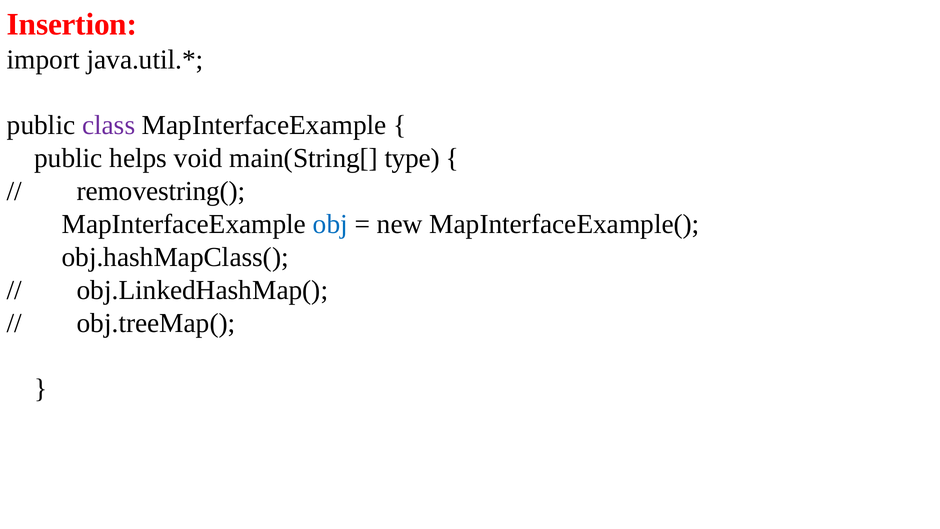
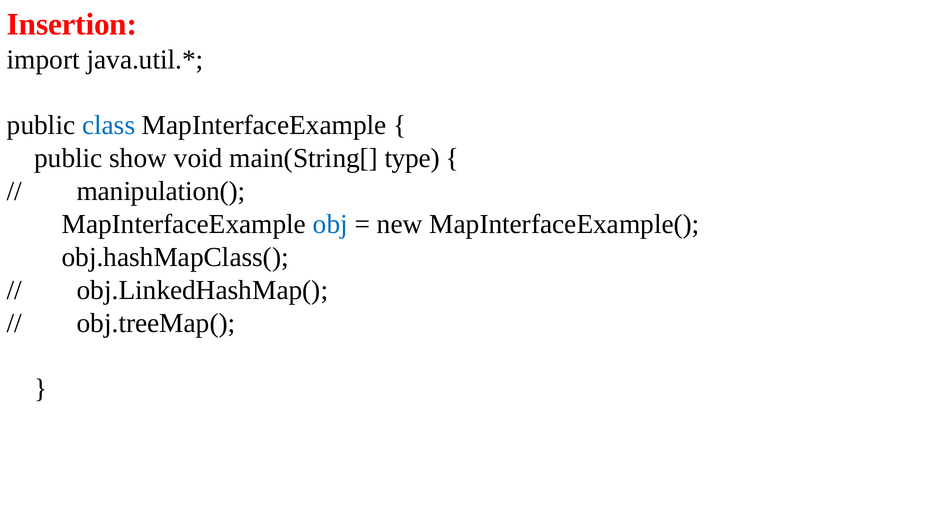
class colour: purple -> blue
helps: helps -> show
removestring(: removestring( -> manipulation(
